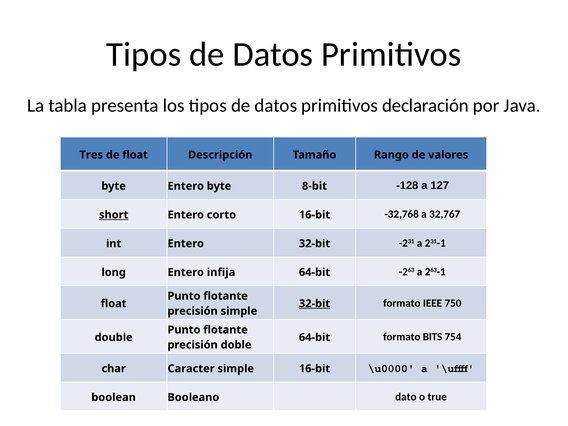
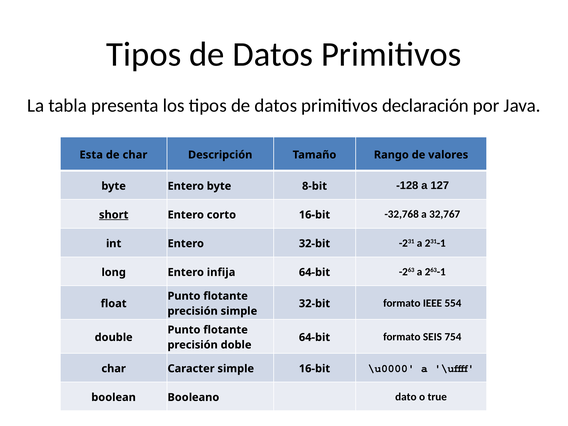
Tres: Tres -> Esta
de float: float -> char
32-bit at (315, 304) underline: present -> none
750: 750 -> 554
BITS: BITS -> SEIS
